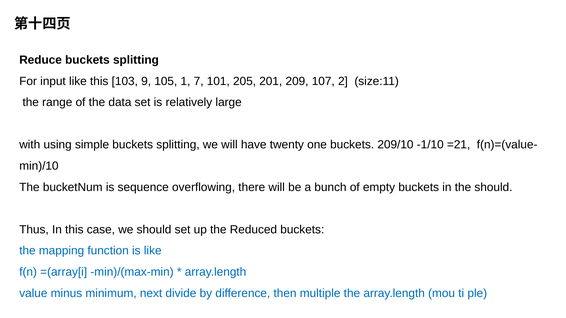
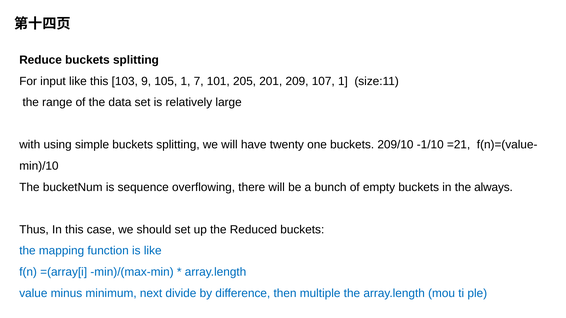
107 2: 2 -> 1
the should: should -> always
